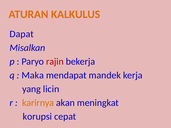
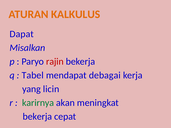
Maka: Maka -> Tabel
mandek: mandek -> debagai
karirnya colour: orange -> green
korupsi at (37, 117): korupsi -> bekerja
